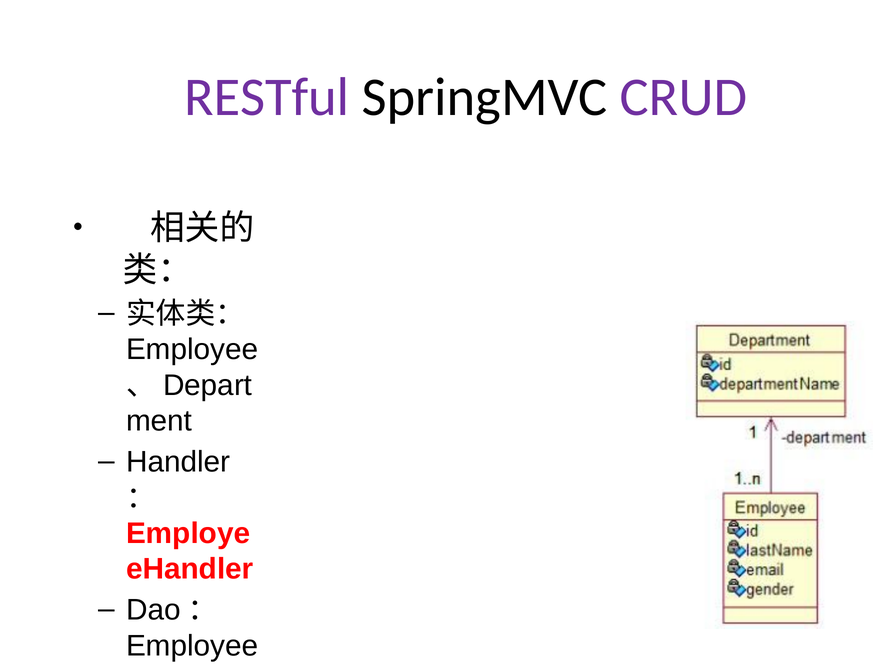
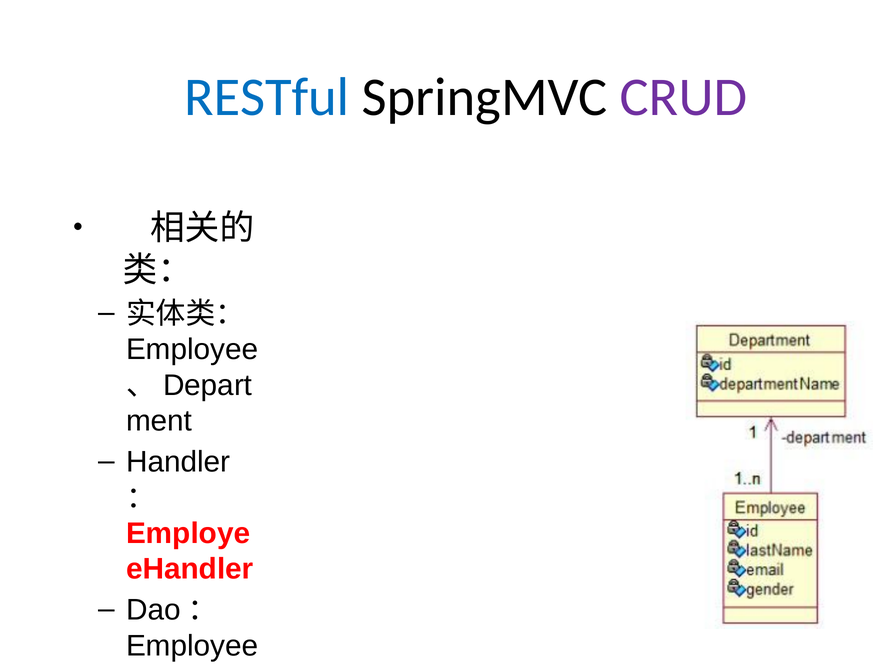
RESTful colour: purple -> blue
